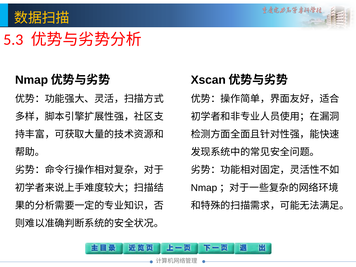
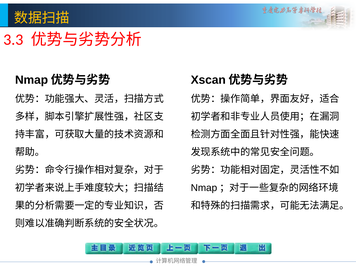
5.3: 5.3 -> 3.3
